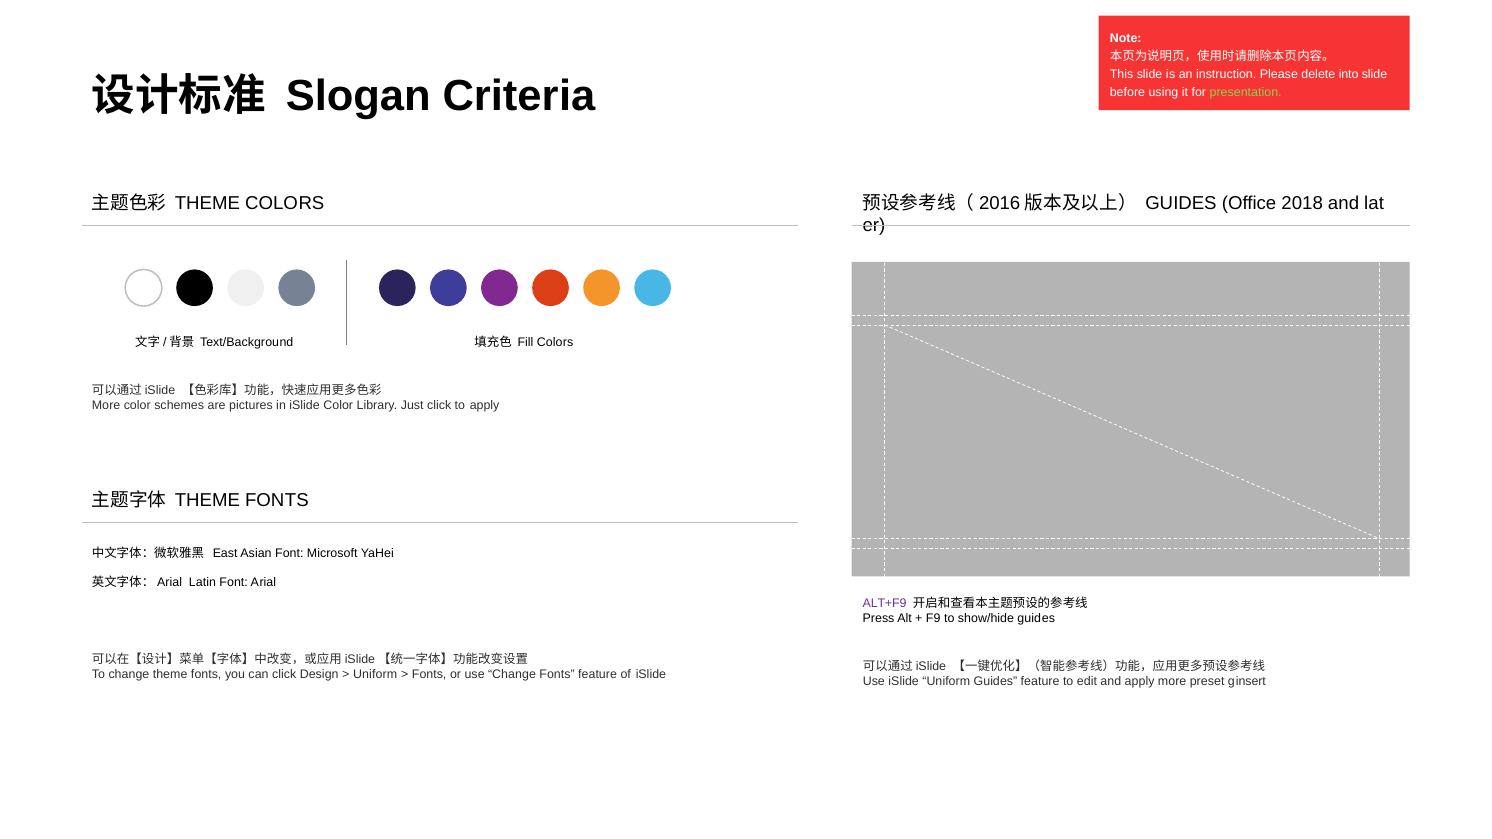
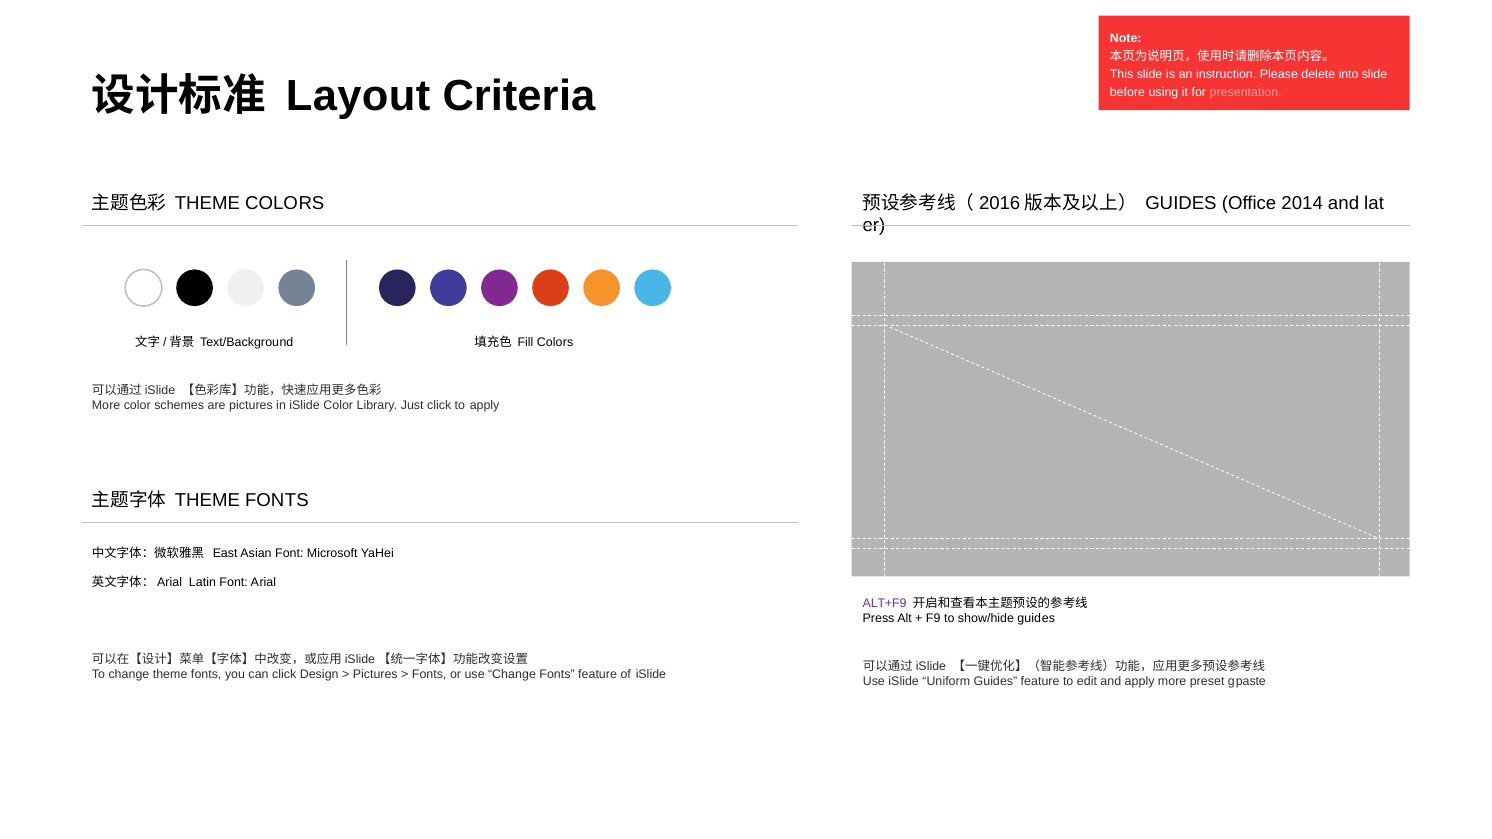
Slogan: Slogan -> Layout
presentation colour: light green -> pink
2018: 2018 -> 2014
Uniform at (375, 674): Uniform -> Pictures
insert: insert -> paste
